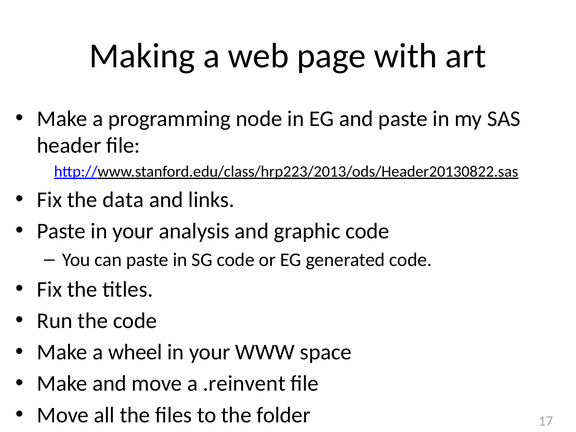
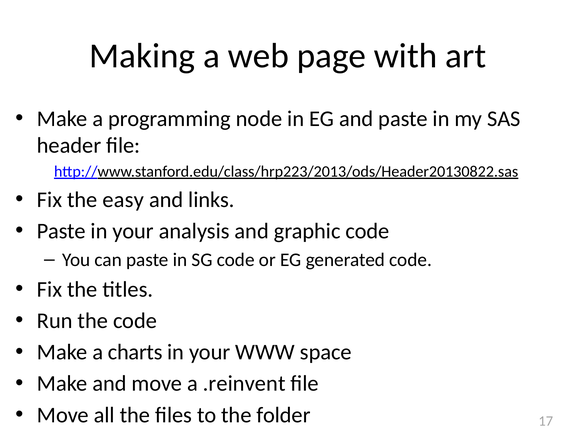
data: data -> easy
wheel: wheel -> charts
